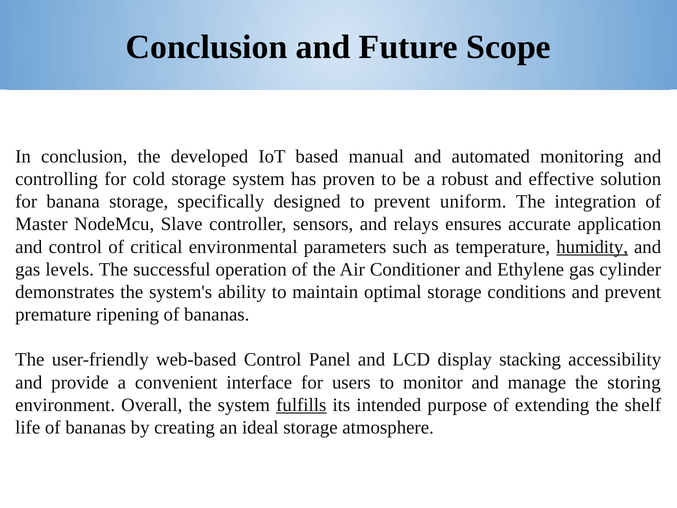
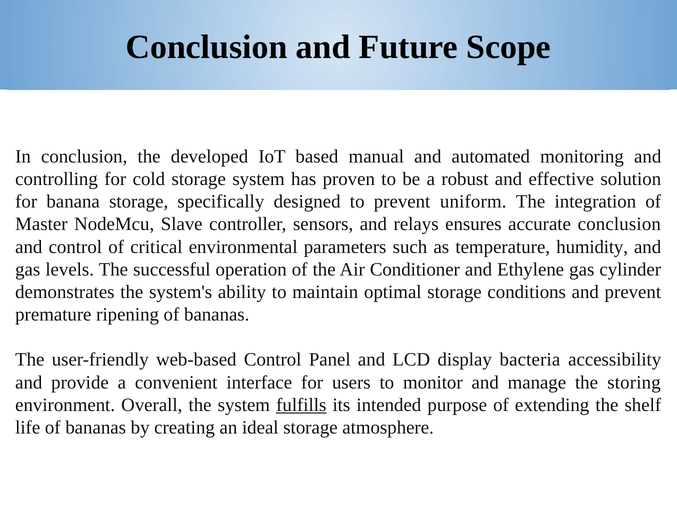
accurate application: application -> conclusion
humidity underline: present -> none
stacking: stacking -> bacteria
